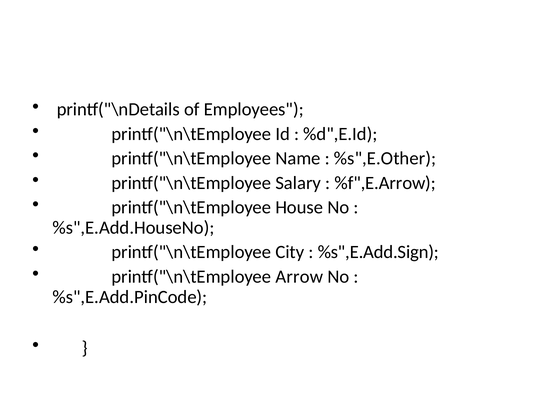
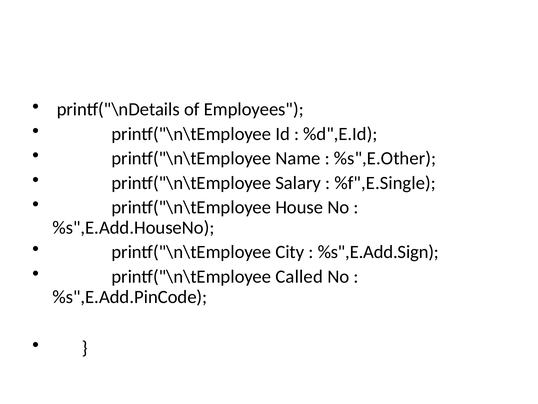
%f",E.Arrow: %f",E.Arrow -> %f",E.Single
Arrow: Arrow -> Called
